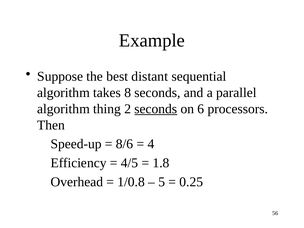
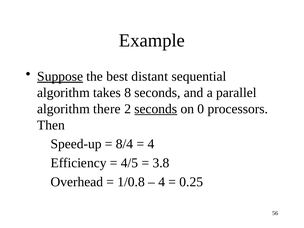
Suppose underline: none -> present
thing: thing -> there
6: 6 -> 0
8/6: 8/6 -> 8/4
1.8: 1.8 -> 3.8
5 at (162, 182): 5 -> 4
